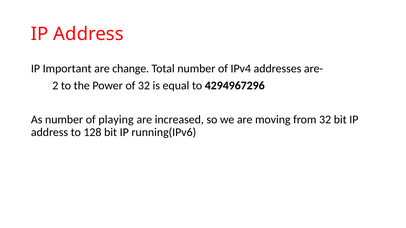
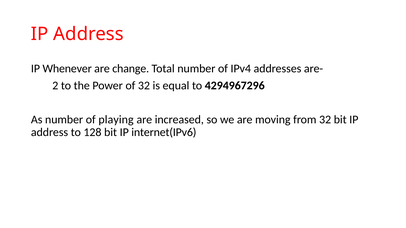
Important: Important -> Whenever
running(IPv6: running(IPv6 -> internet(IPv6
